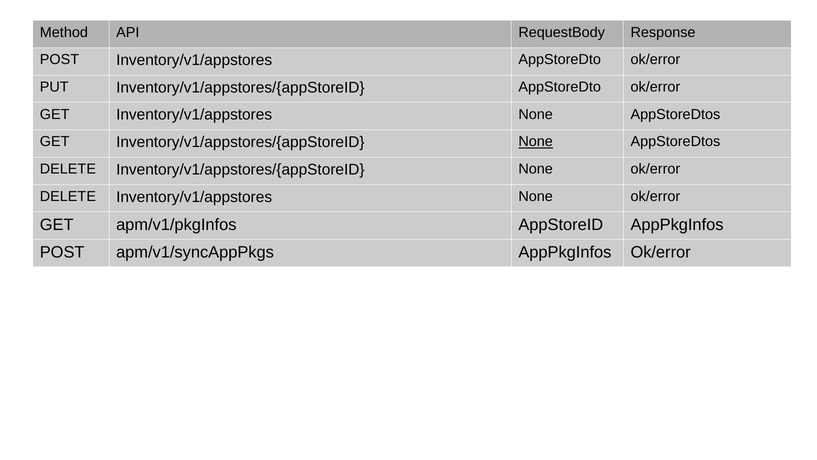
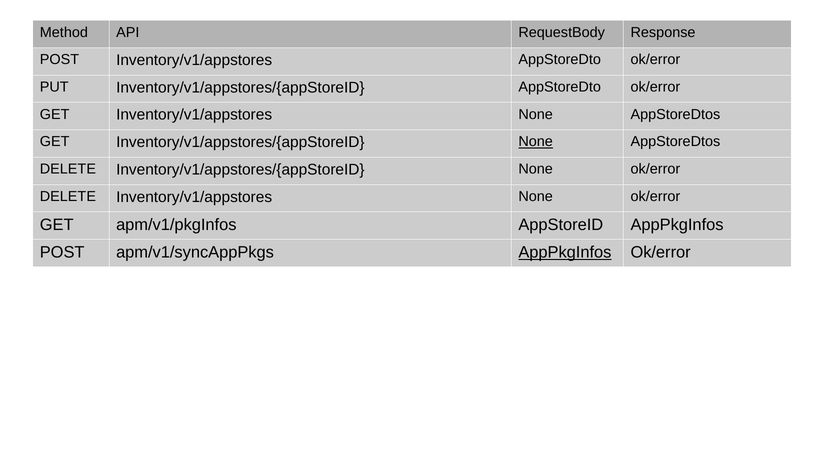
AppPkgInfos at (565, 252) underline: none -> present
